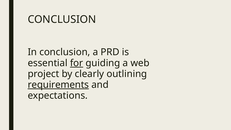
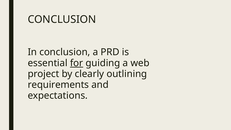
requirements underline: present -> none
